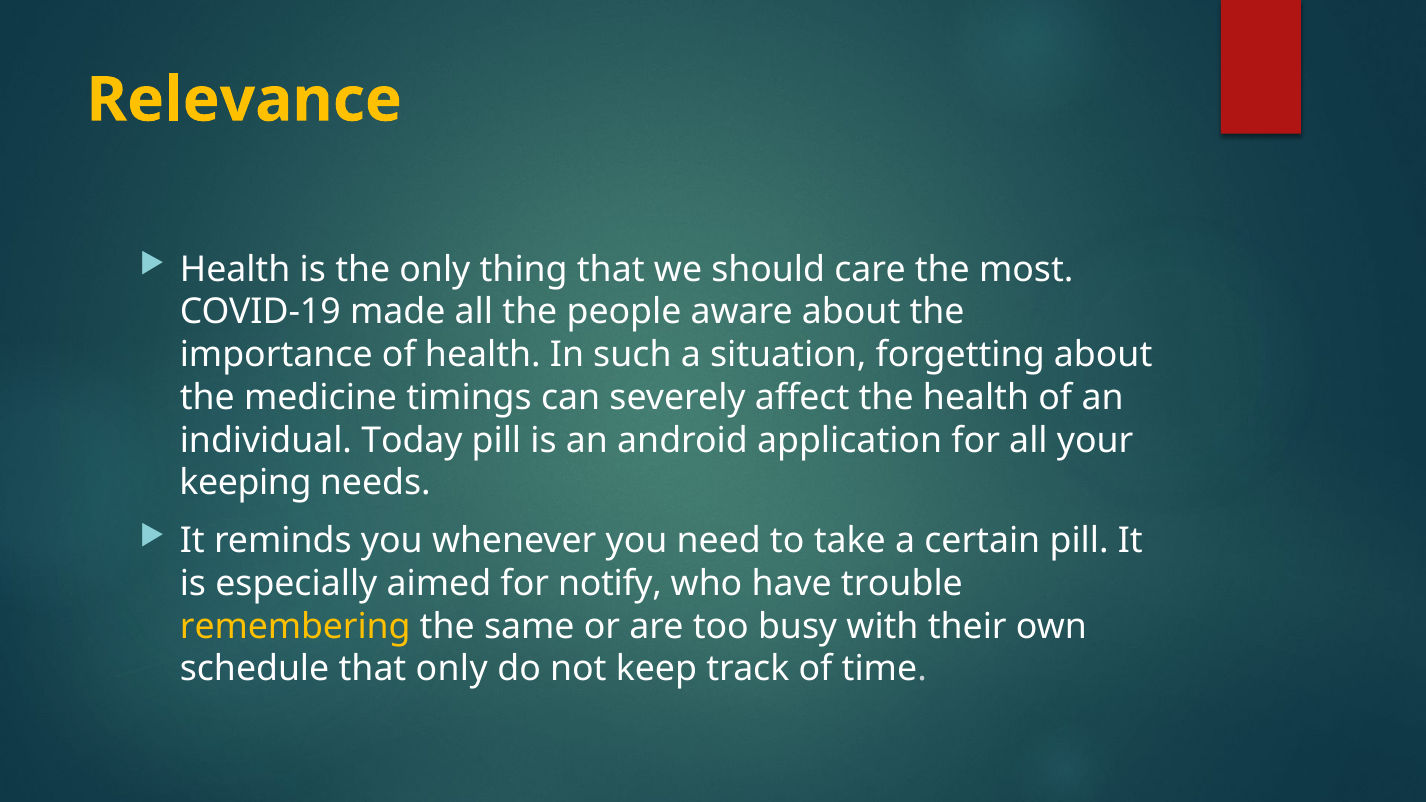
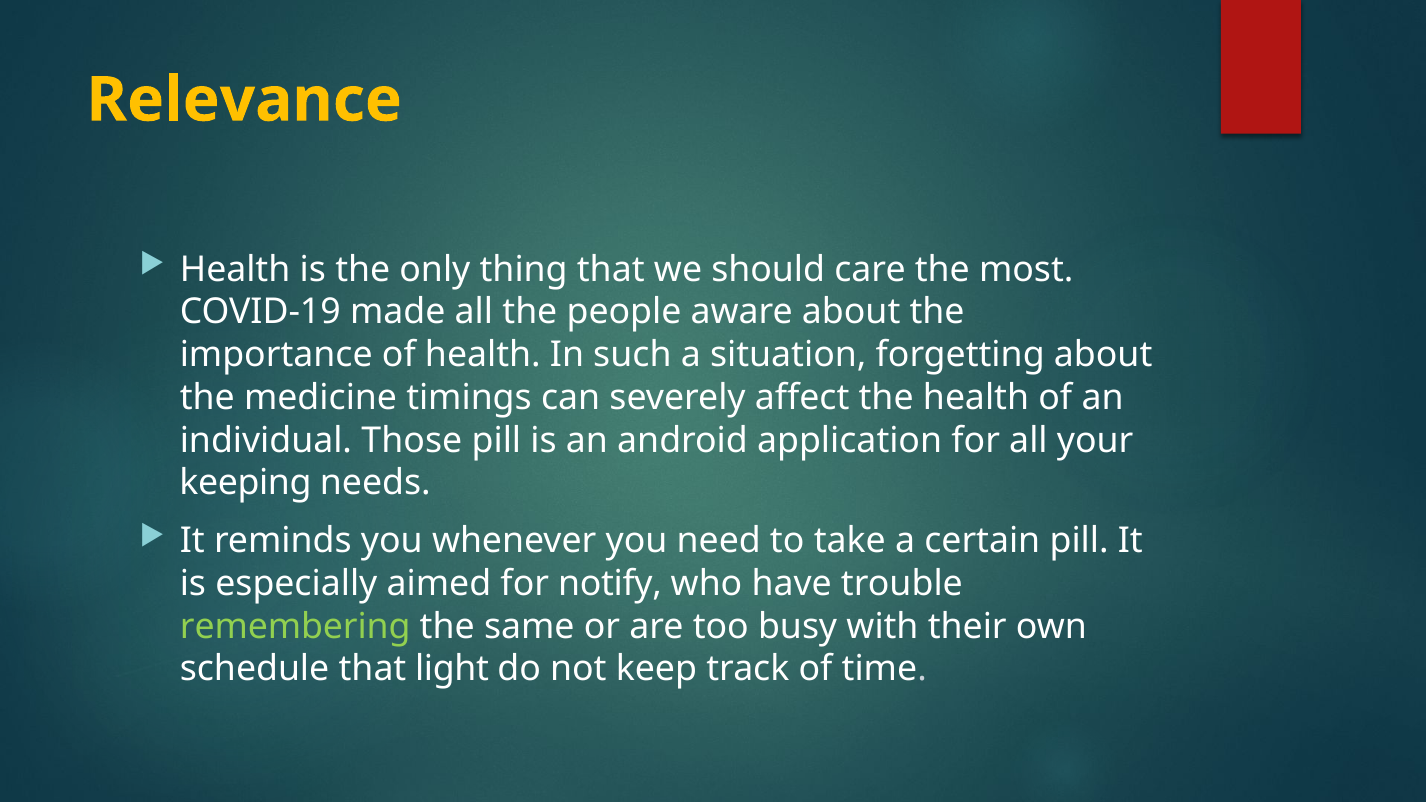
Today: Today -> Those
remembering colour: yellow -> light green
that only: only -> light
